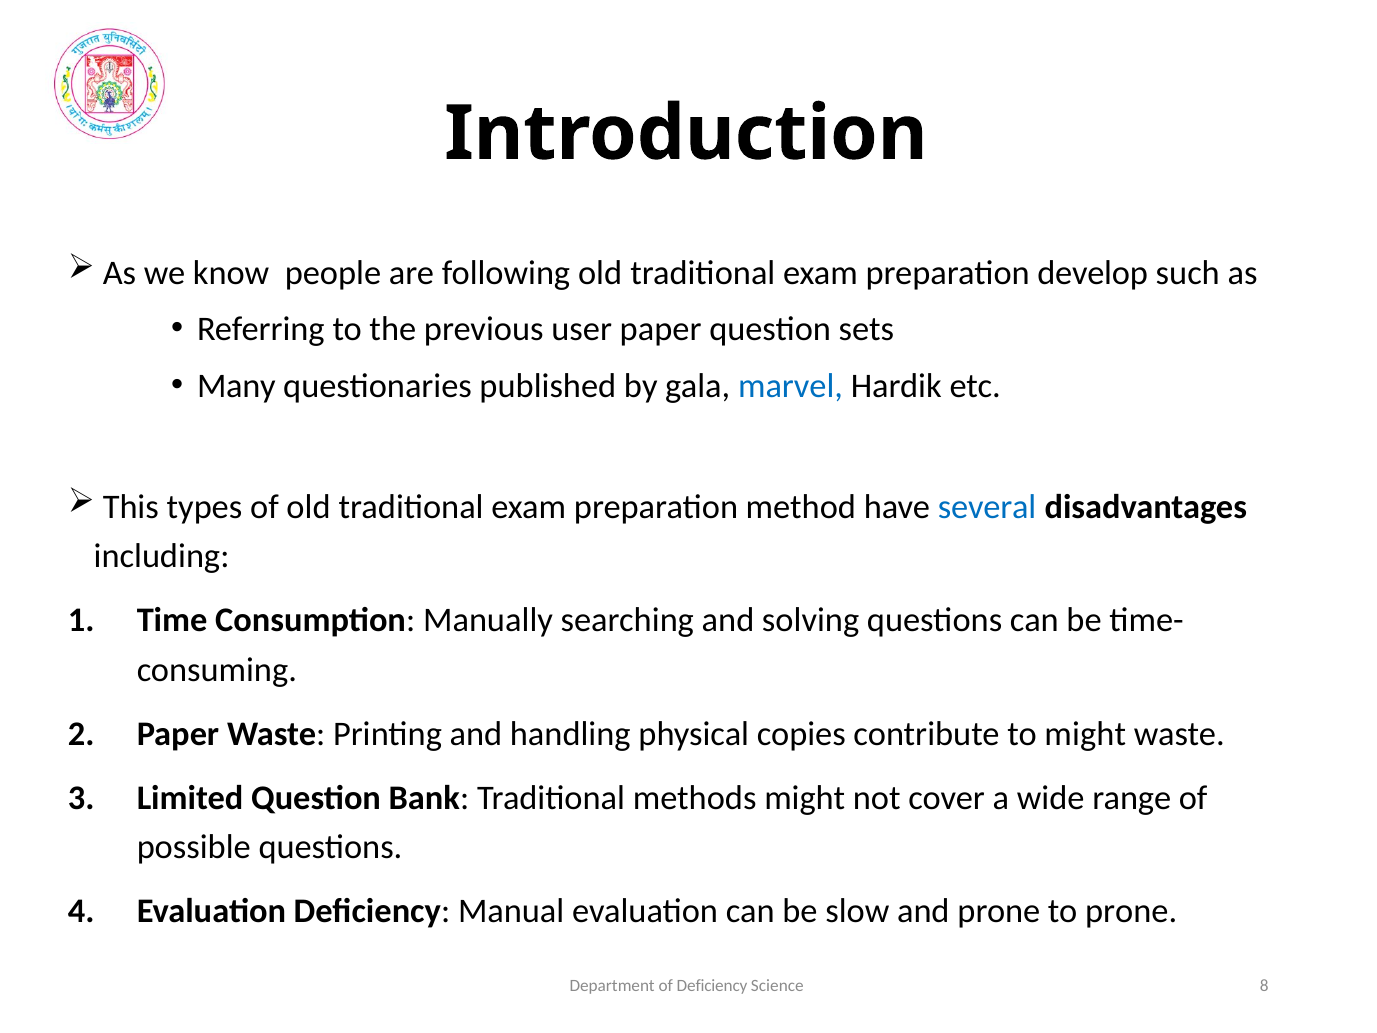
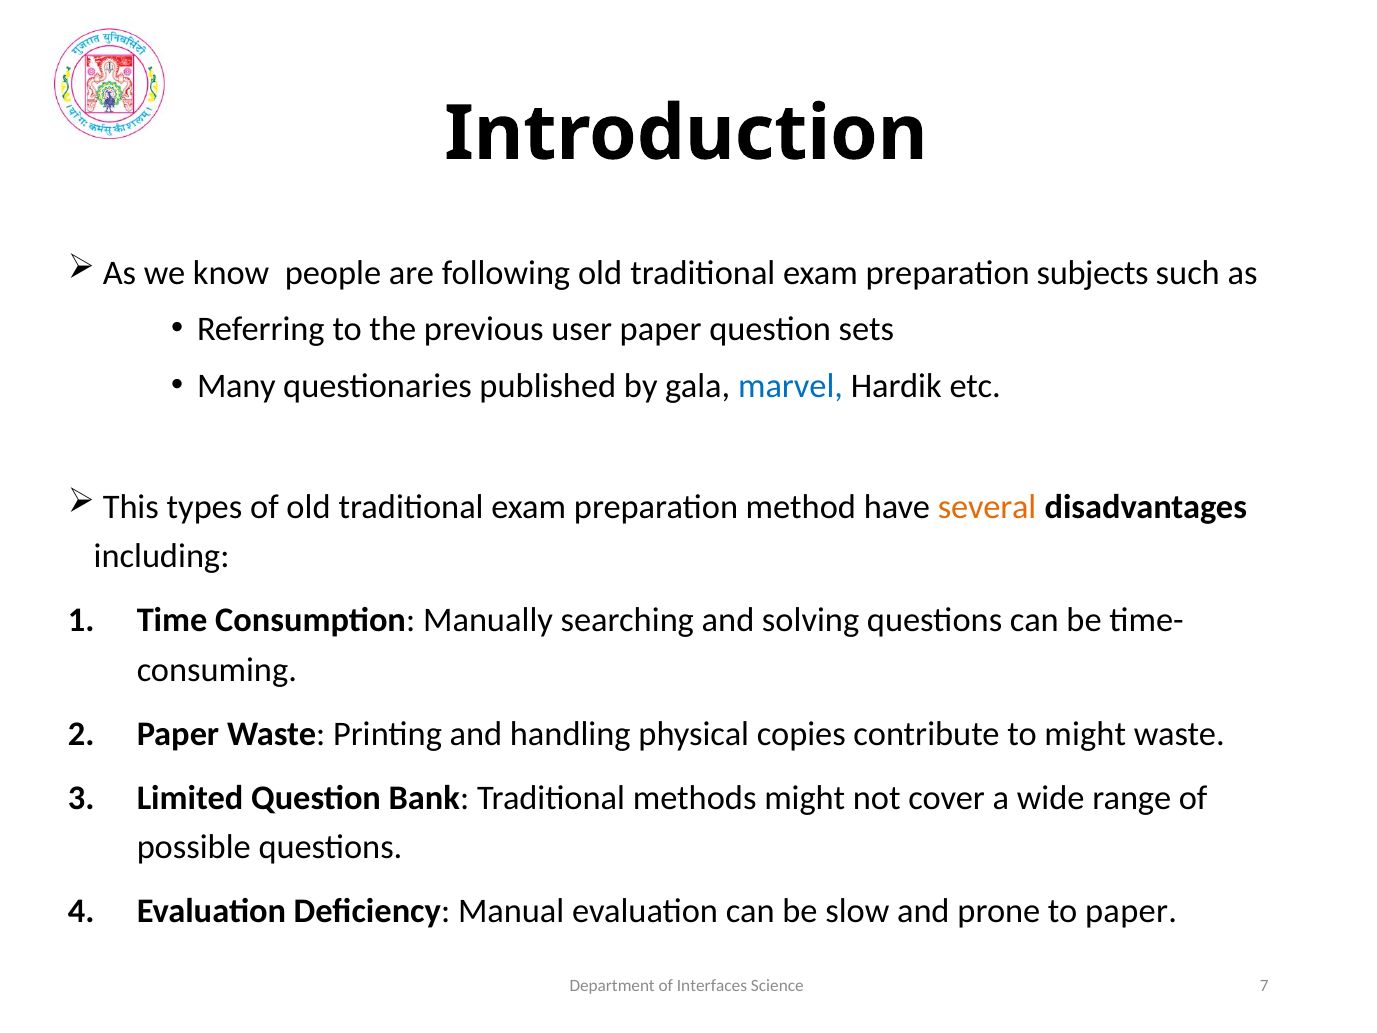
develop: develop -> subjects
several colour: blue -> orange
to prone: prone -> paper
of Deficiency: Deficiency -> Interfaces
8: 8 -> 7
